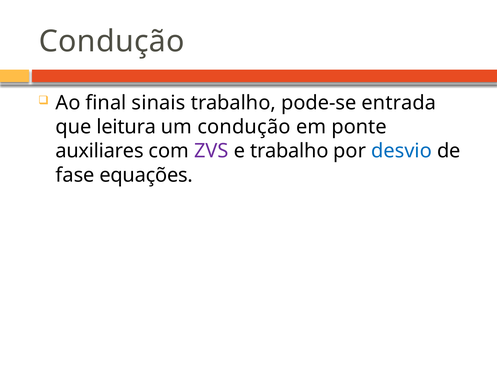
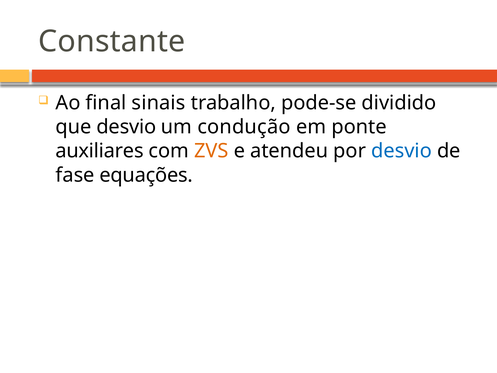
Condução at (112, 41): Condução -> Constante
entrada: entrada -> dividido
que leitura: leitura -> desvio
ZVS colour: purple -> orange
e trabalho: trabalho -> atendeu
